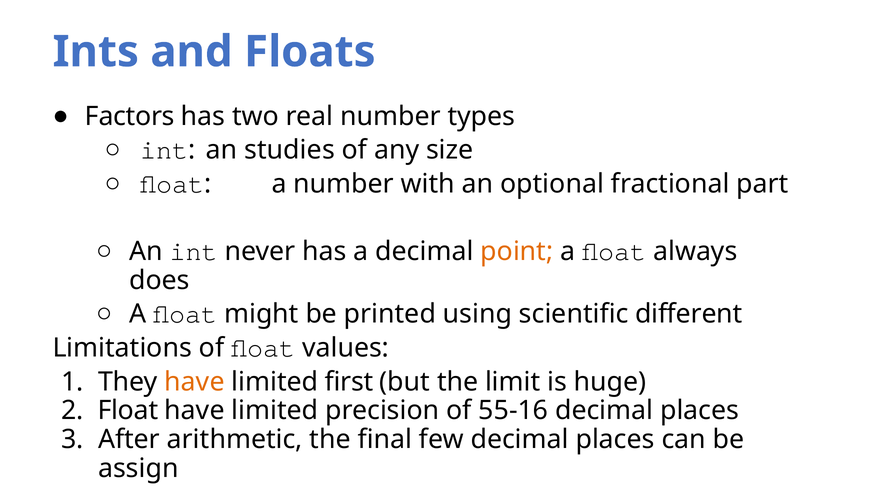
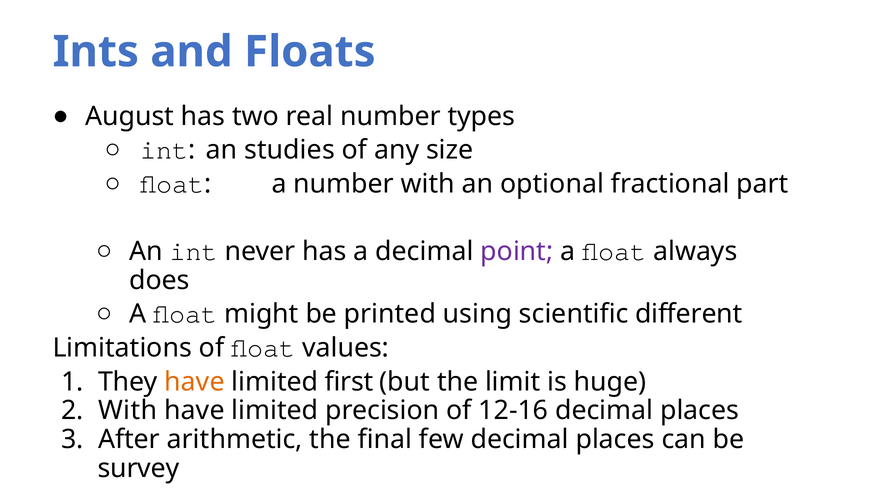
Factors: Factors -> August
point colour: orange -> purple
Float at (128, 410): Float -> With
55-16: 55-16 -> 12-16
assign: assign -> survey
